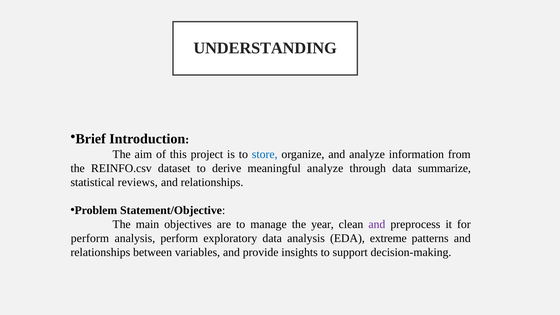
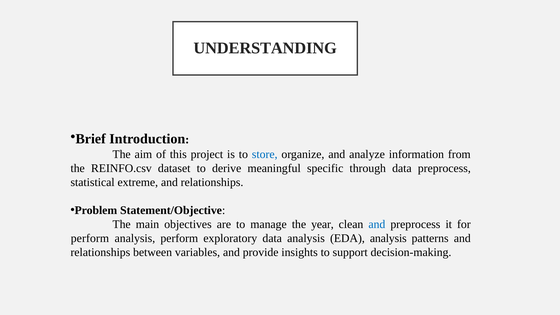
meaningful analyze: analyze -> specific
data summarize: summarize -> preprocess
reviews: reviews -> extreme
and at (377, 224) colour: purple -> blue
EDA extreme: extreme -> analysis
